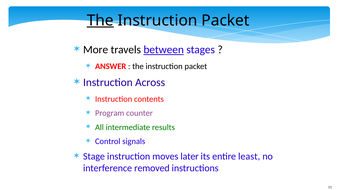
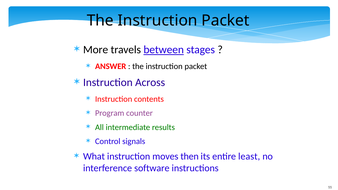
The at (100, 20) underline: present -> none
Stage: Stage -> What
later: later -> then
removed: removed -> software
